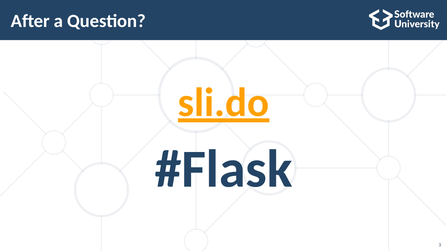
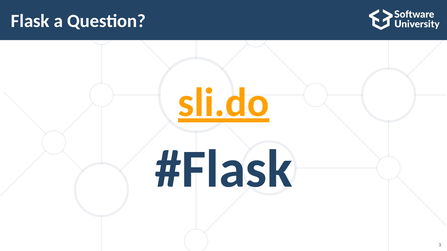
After: After -> Flask
